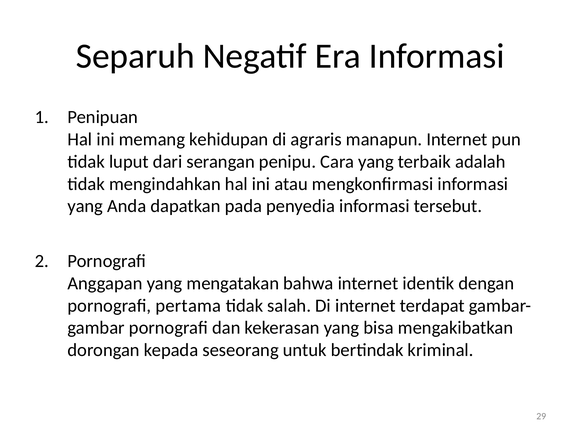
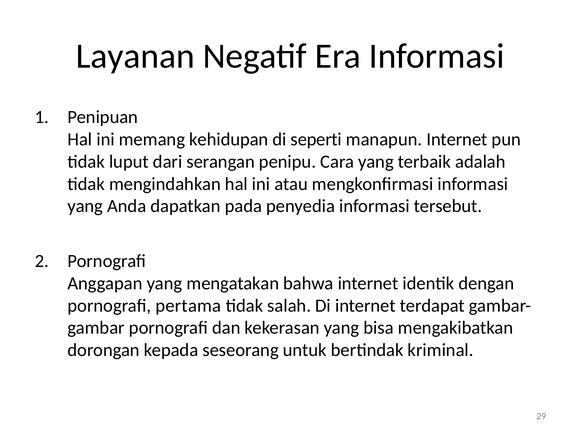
Separuh: Separuh -> Layanan
agraris: agraris -> seperti
